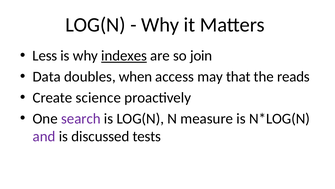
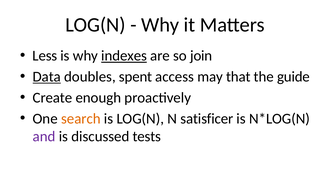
Data underline: none -> present
when: when -> spent
reads: reads -> guide
science: science -> enough
search colour: purple -> orange
measure: measure -> satisficer
